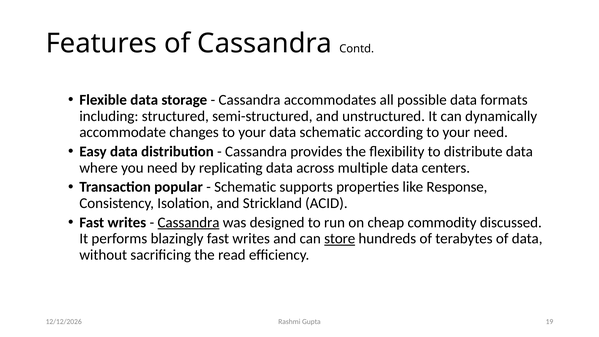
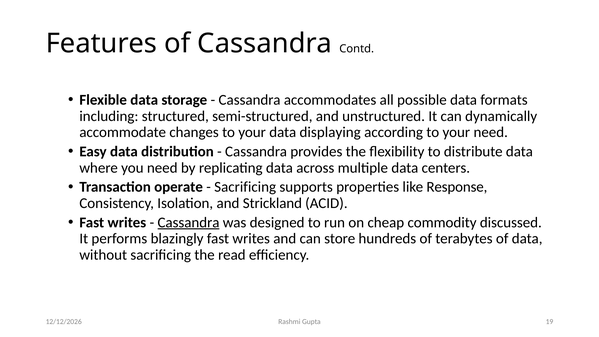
data schematic: schematic -> displaying
popular: popular -> operate
Schematic at (245, 187): Schematic -> Sacrificing
store underline: present -> none
